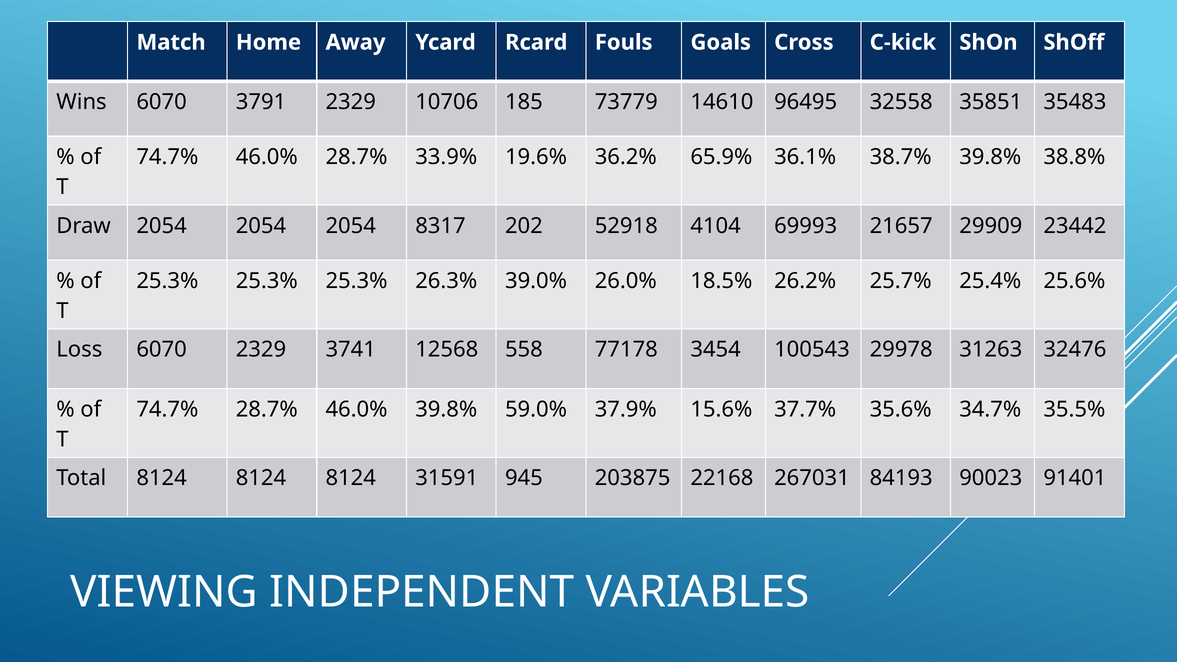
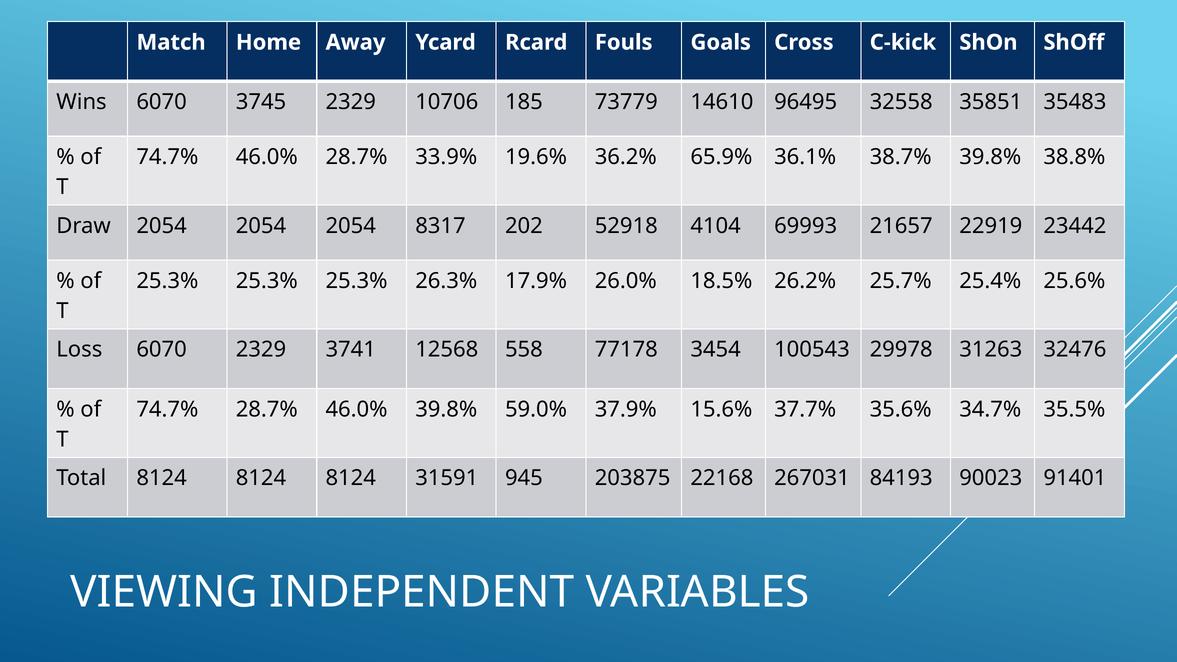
3791: 3791 -> 3745
29909: 29909 -> 22919
39.0%: 39.0% -> 17.9%
